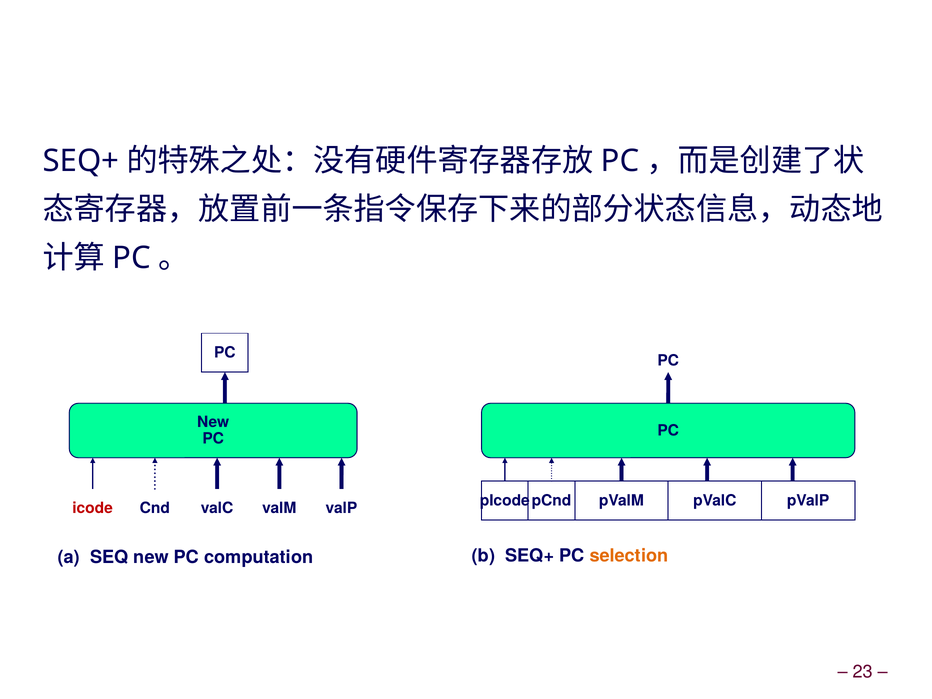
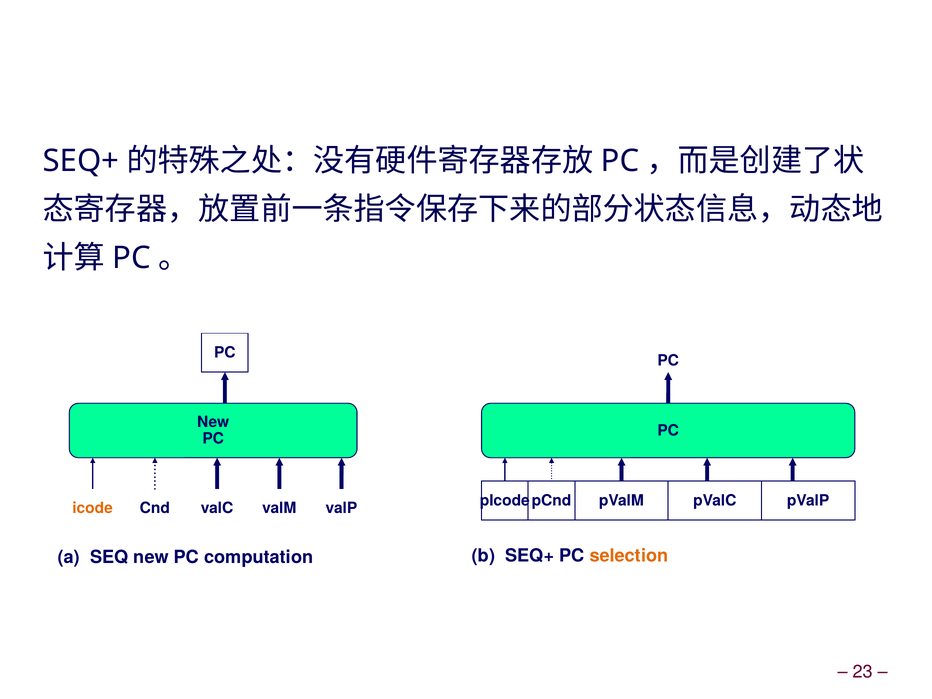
icode colour: red -> orange
